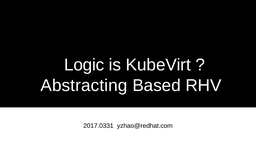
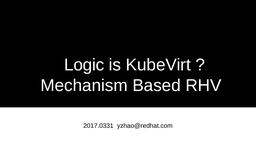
Abstracting: Abstracting -> Mechanism
